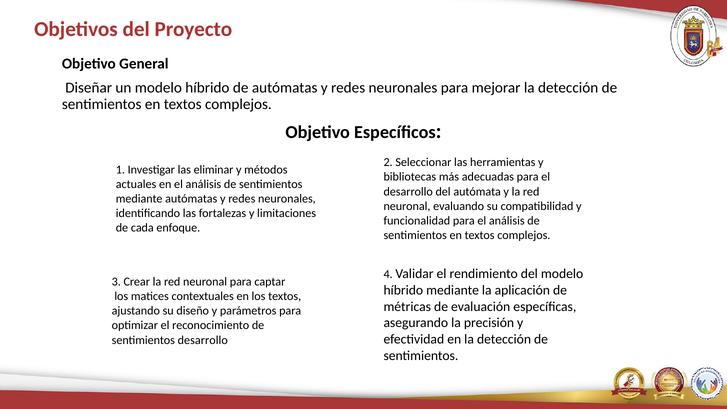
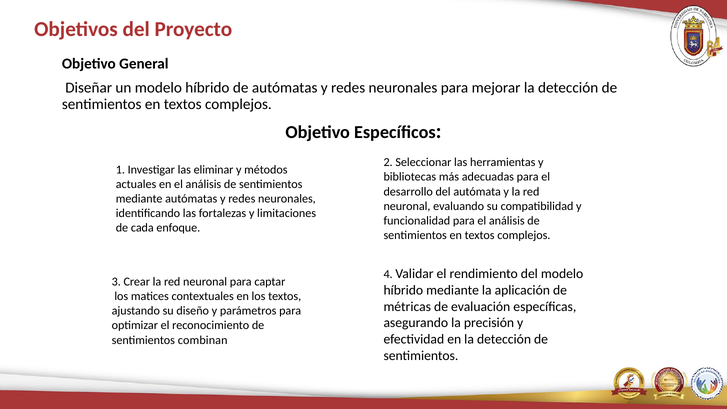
sentimientos desarrollo: desarrollo -> combinan
